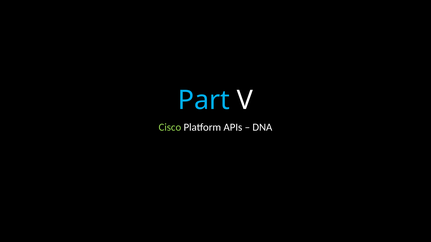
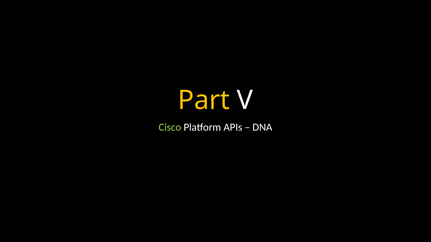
Part colour: light blue -> yellow
